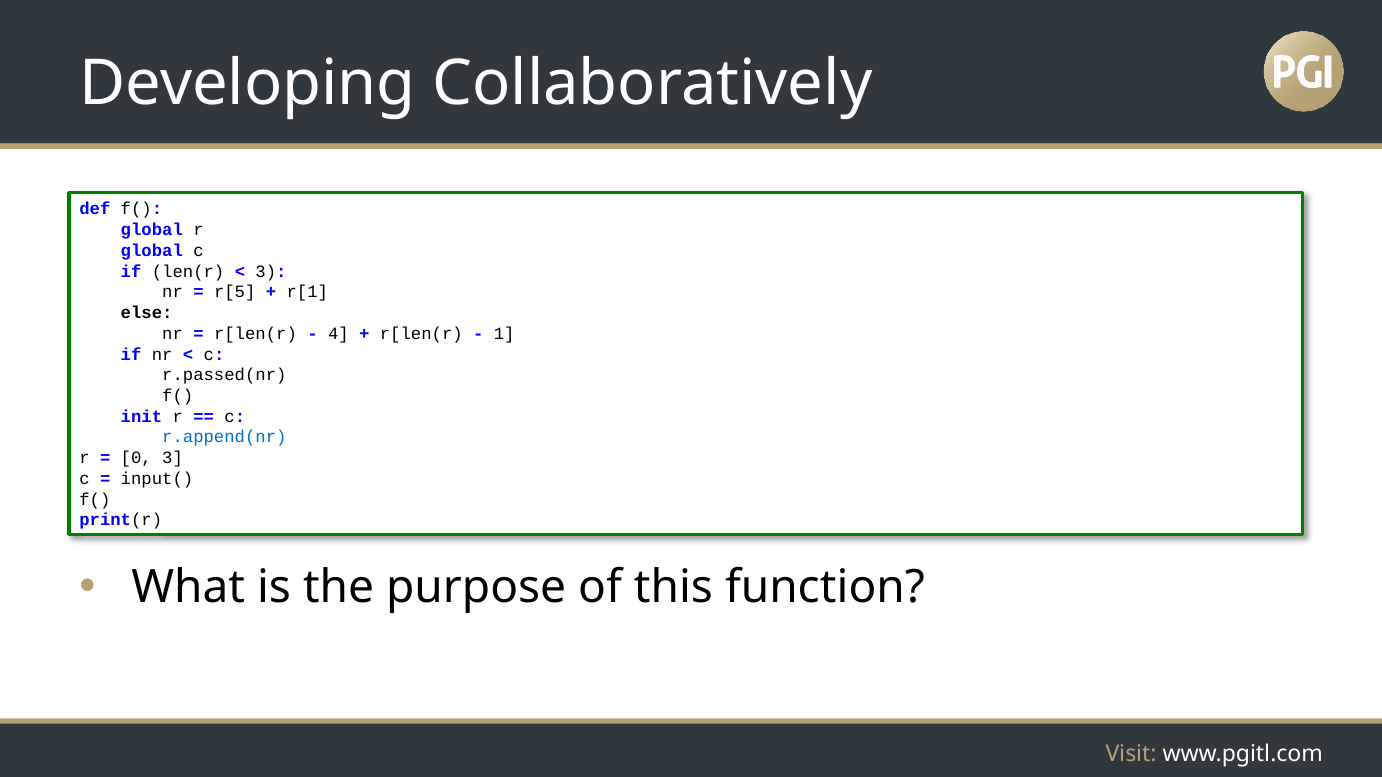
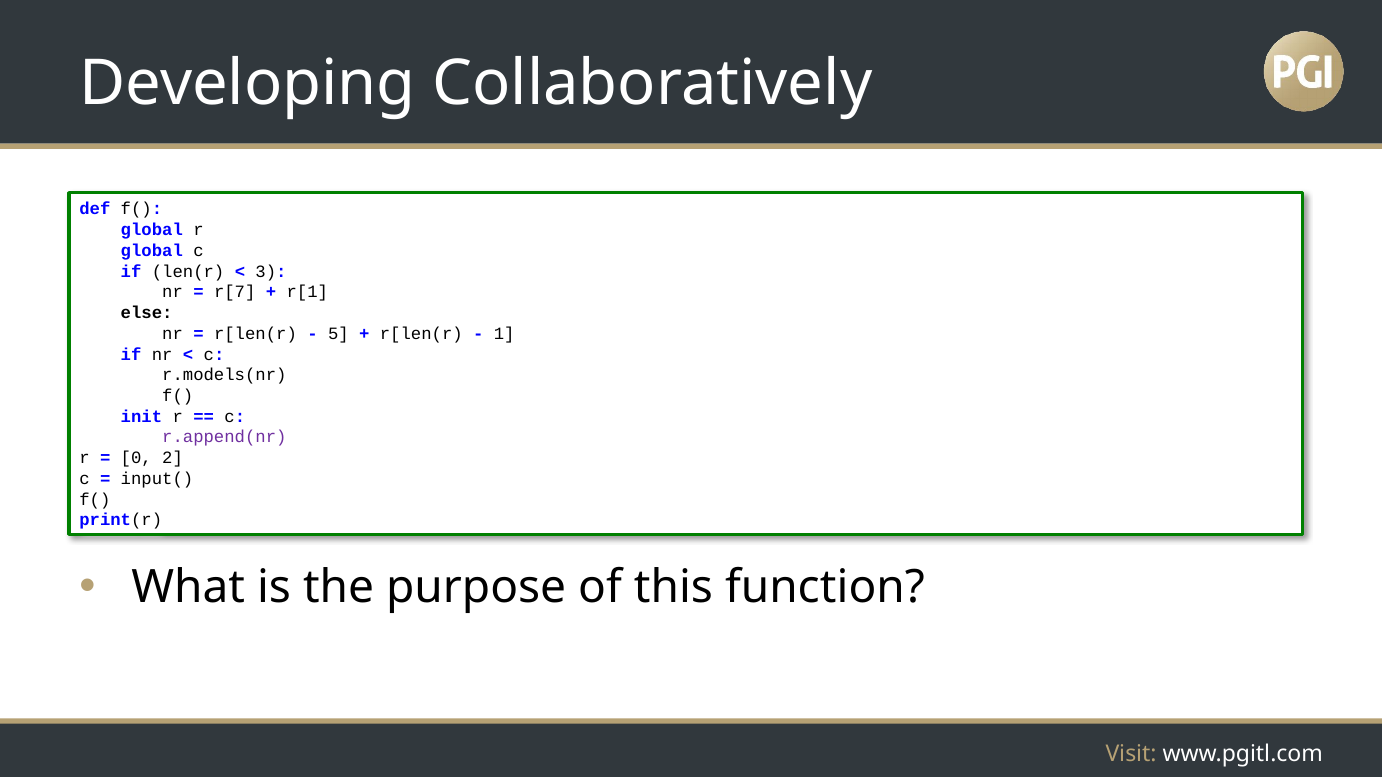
r[5: r[5 -> r[7
4: 4 -> 5
r.passed(nr: r.passed(nr -> r.models(nr
r.append(nr colour: blue -> purple
0 3: 3 -> 2
